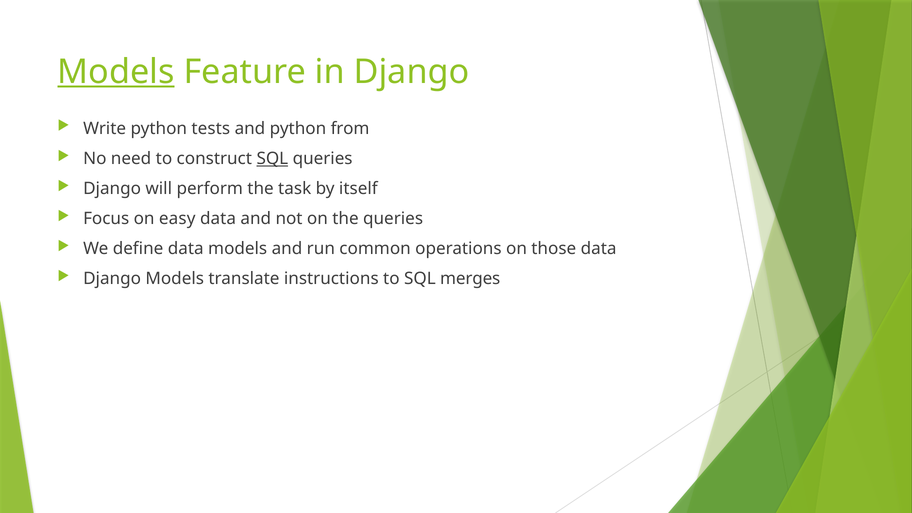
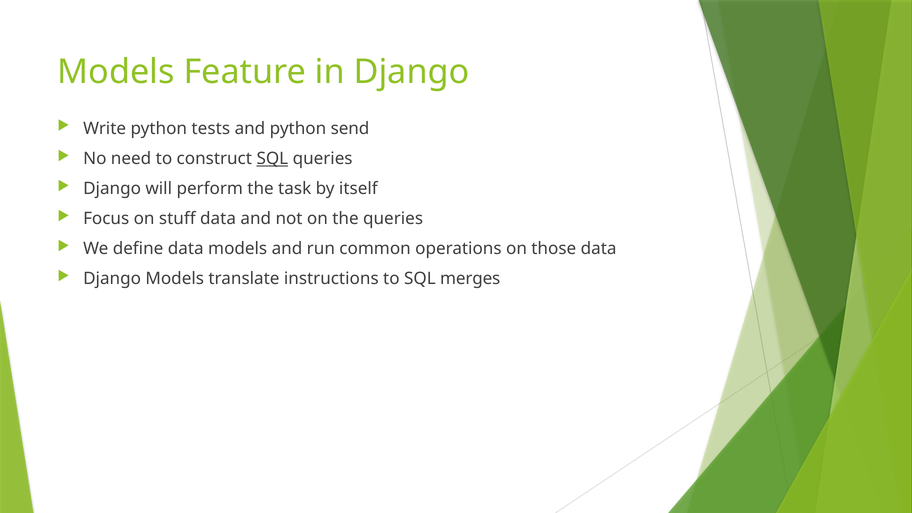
Models at (116, 72) underline: present -> none
from: from -> send
easy: easy -> stuff
